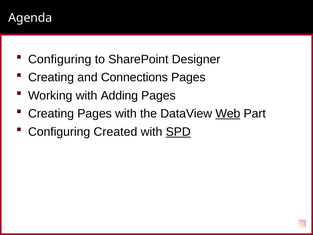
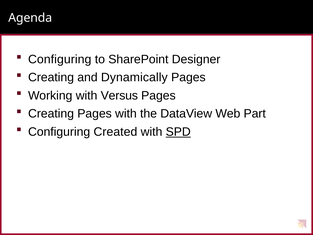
Connections: Connections -> Dynamically
Adding: Adding -> Versus
Web underline: present -> none
